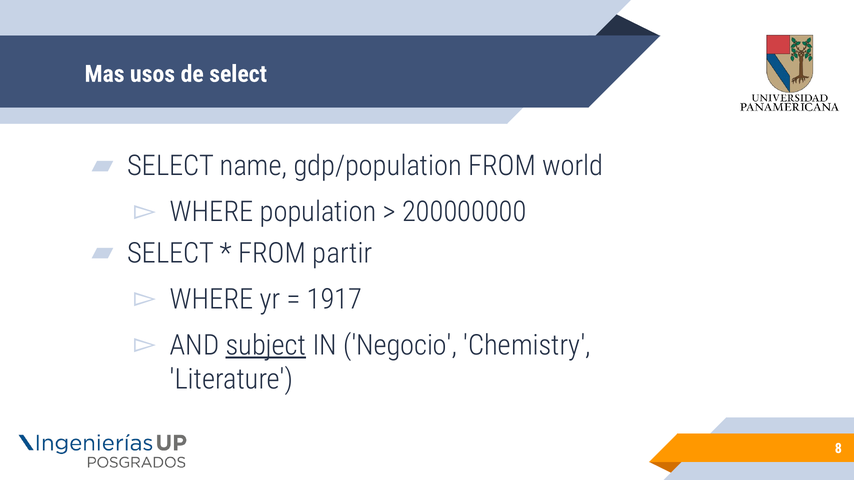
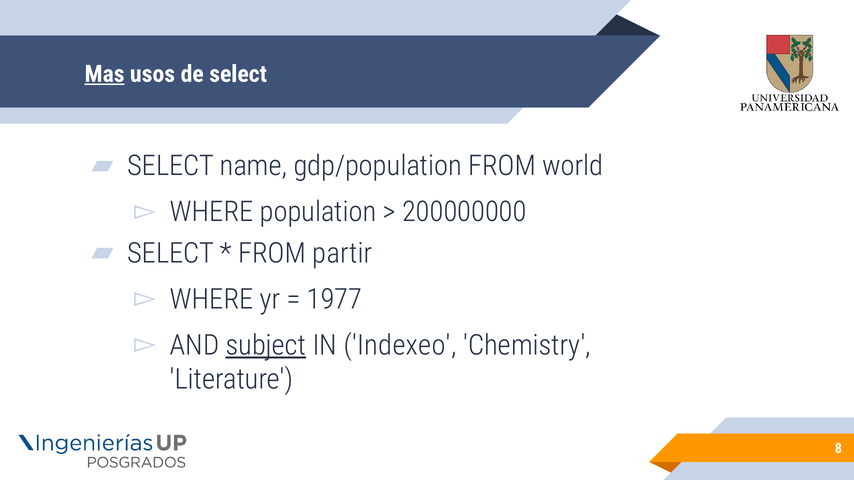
Mas underline: none -> present
1917: 1917 -> 1977
Negocio: Negocio -> Indexeo
